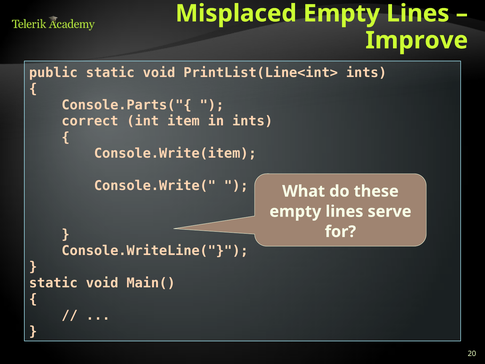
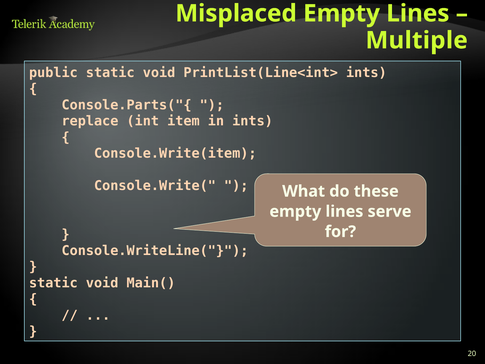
Improve: Improve -> Multiple
correct: correct -> replace
